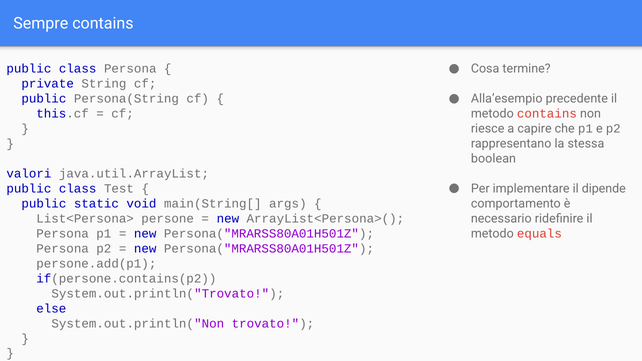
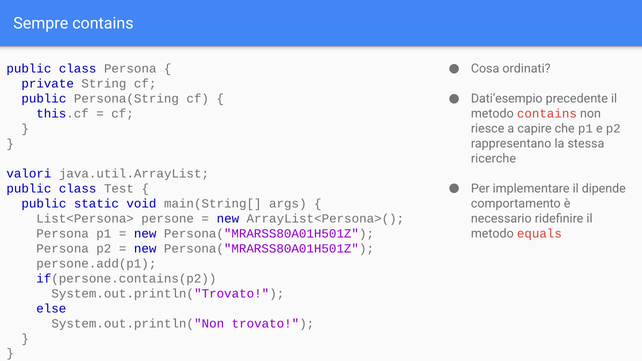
termine: termine -> ordinati
Alla’esempio: Alla’esempio -> Dati’esempio
boolean: boolean -> ricerche
